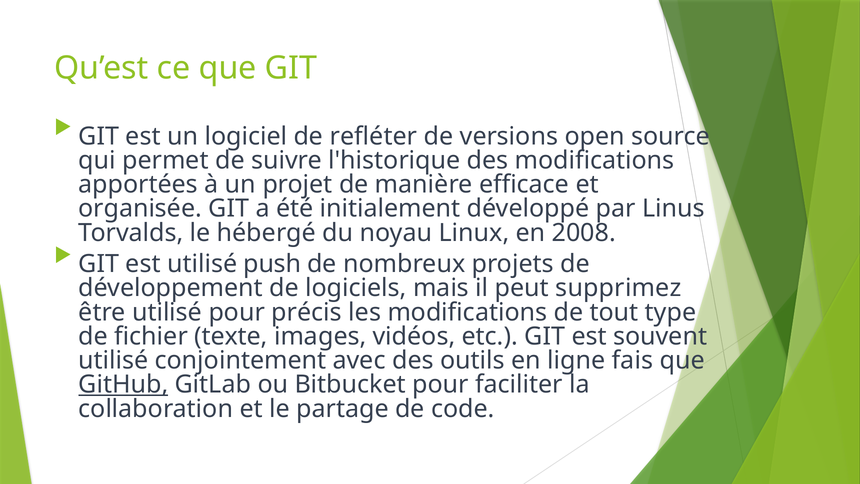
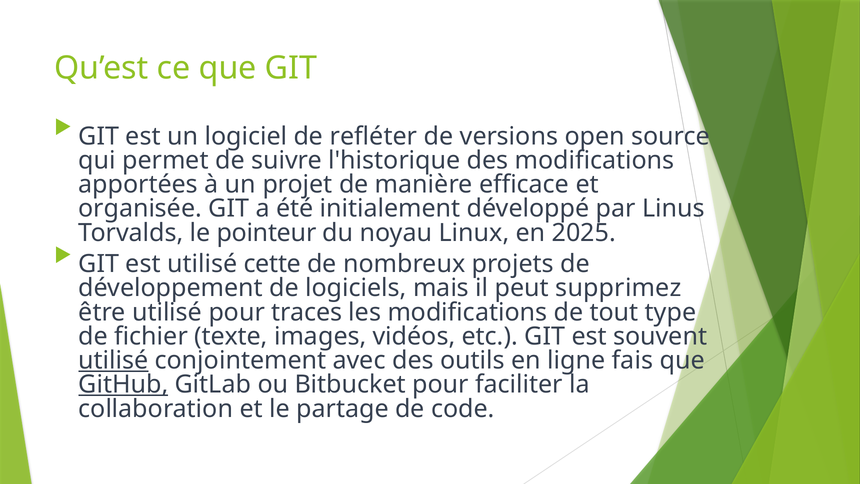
hébergé: hébergé -> pointeur
2008: 2008 -> 2025
push: push -> cette
précis: précis -> traces
utilisé at (113, 360) underline: none -> present
